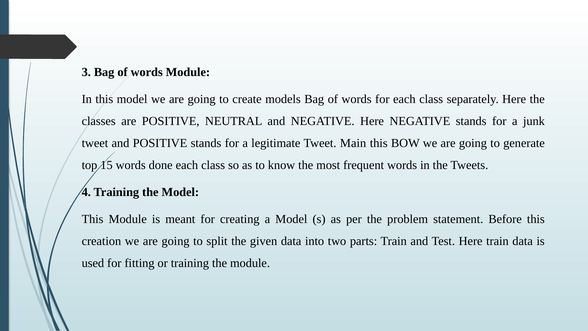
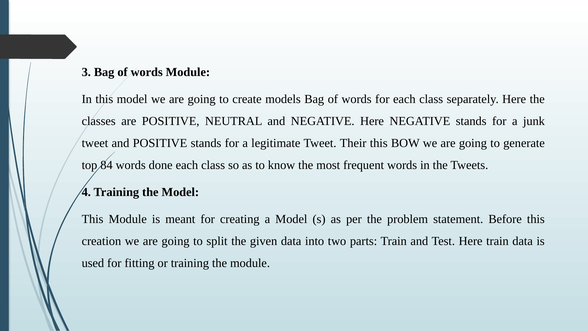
Main: Main -> Their
15: 15 -> 84
